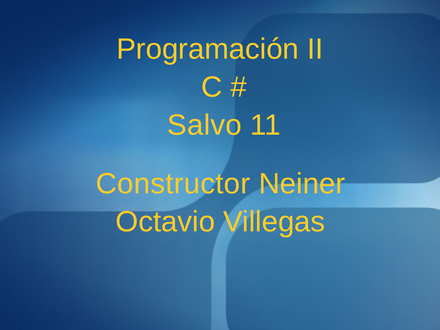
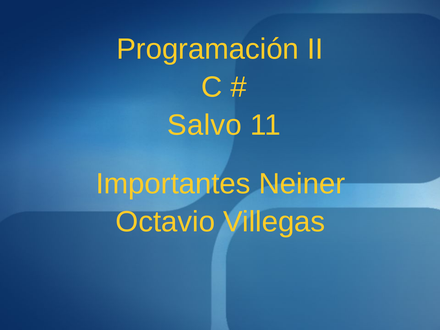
Constructor: Constructor -> Importantes
